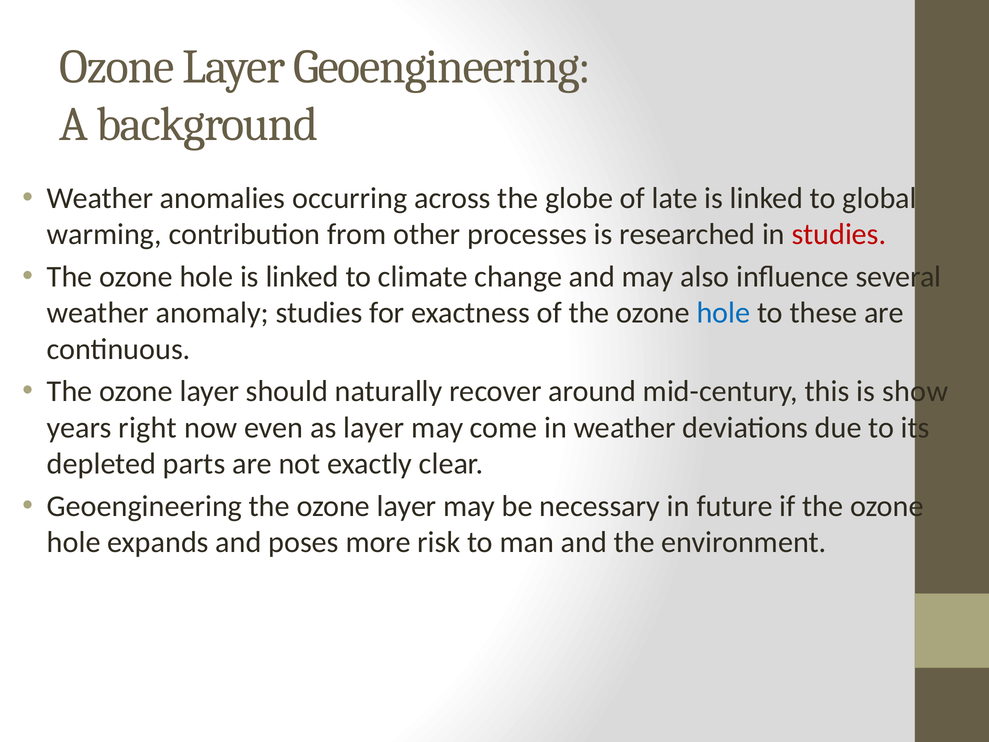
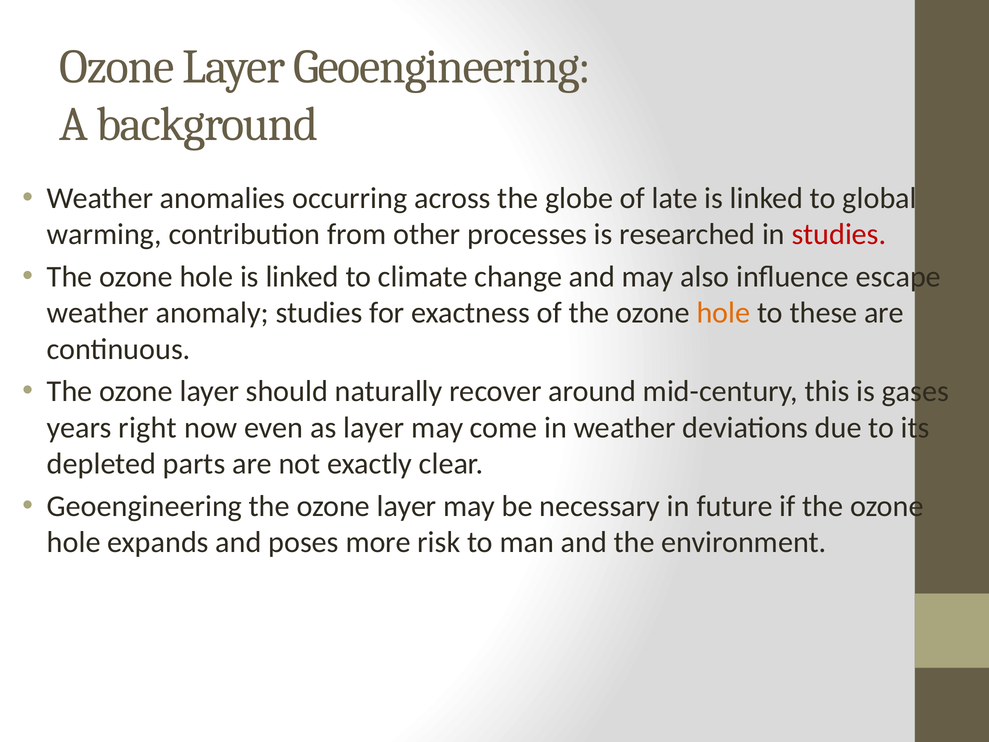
several: several -> escape
hole at (723, 313) colour: blue -> orange
show: show -> gases
